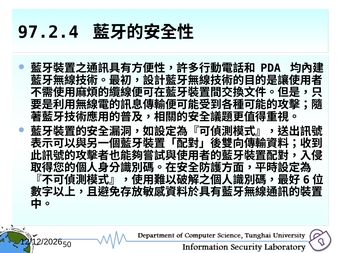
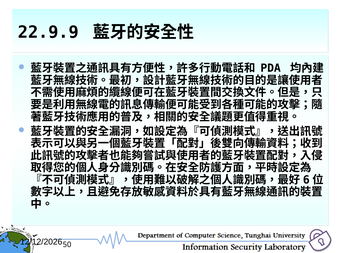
97.2.4: 97.2.4 -> 22.9.9
